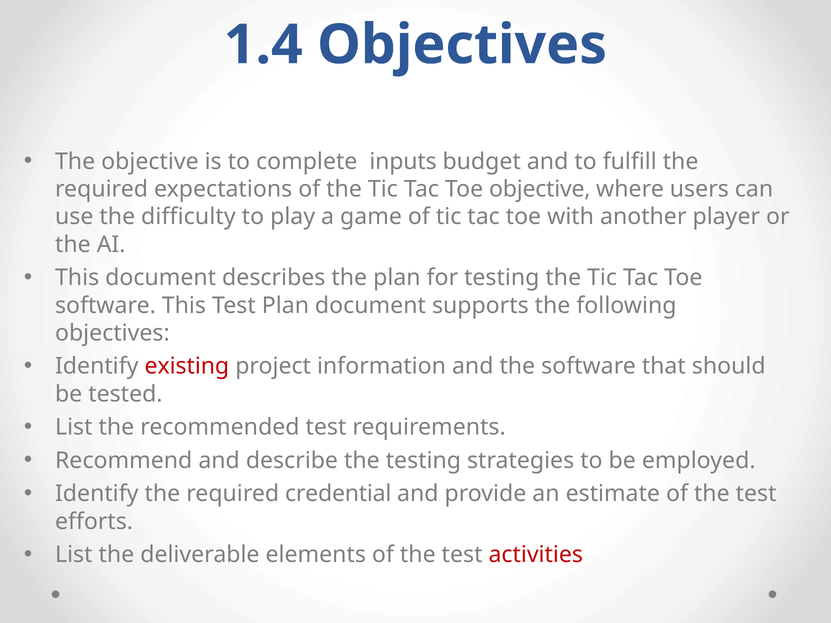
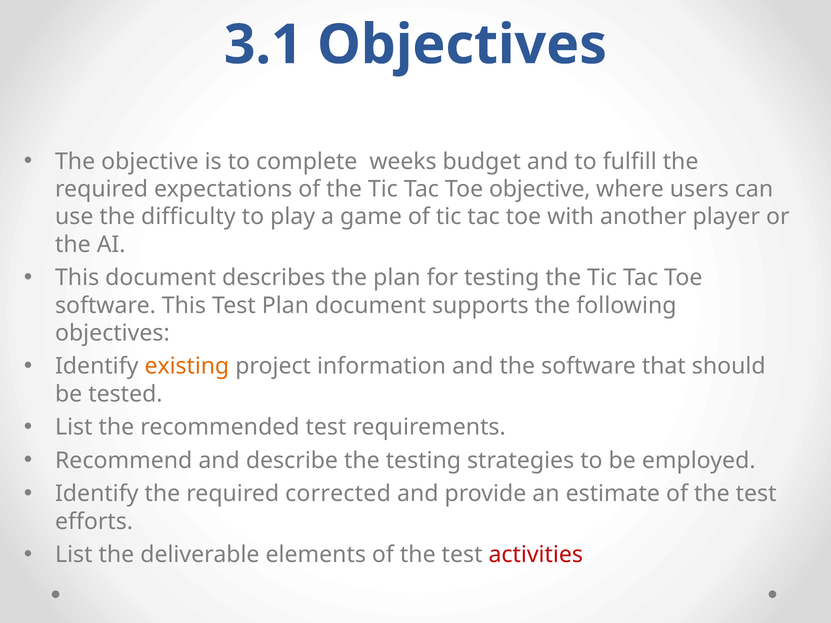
1.4: 1.4 -> 3.1
inputs: inputs -> weeks
existing colour: red -> orange
credential: credential -> corrected
